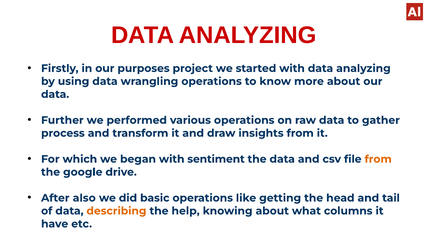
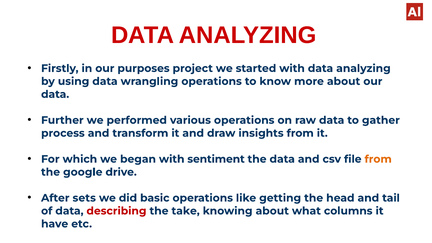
also: also -> sets
describing colour: orange -> red
help: help -> take
